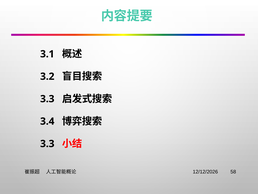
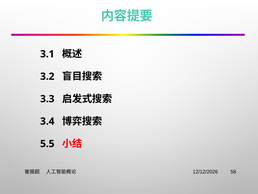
3.3 at (47, 143): 3.3 -> 5.5
